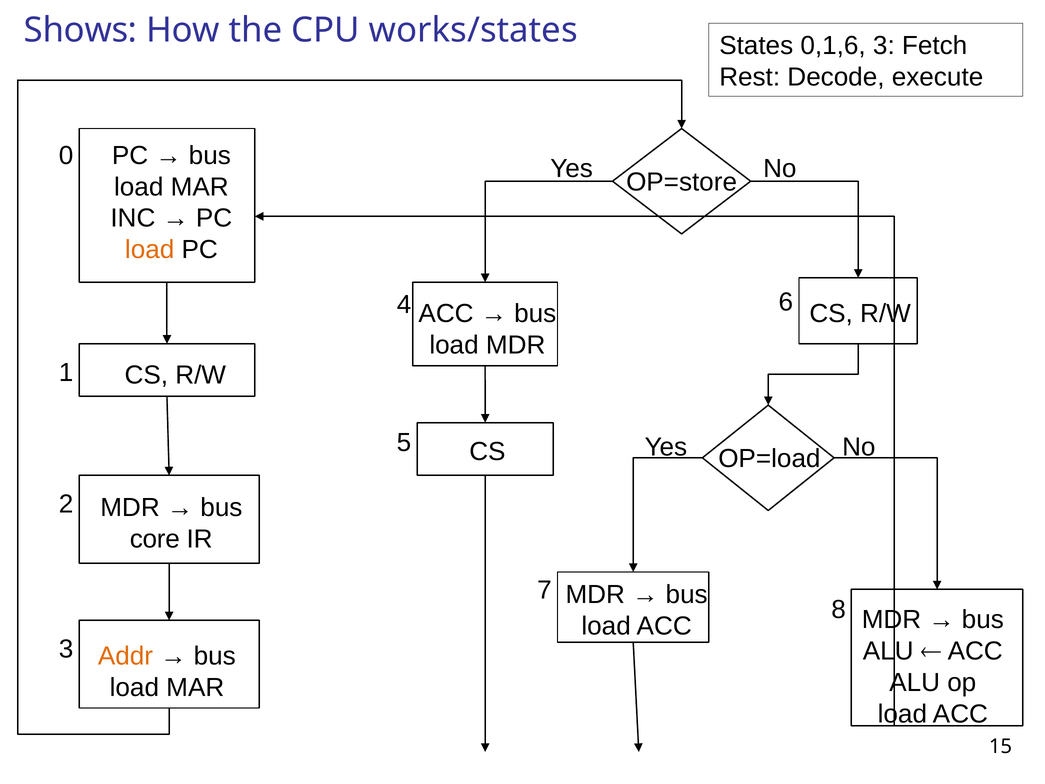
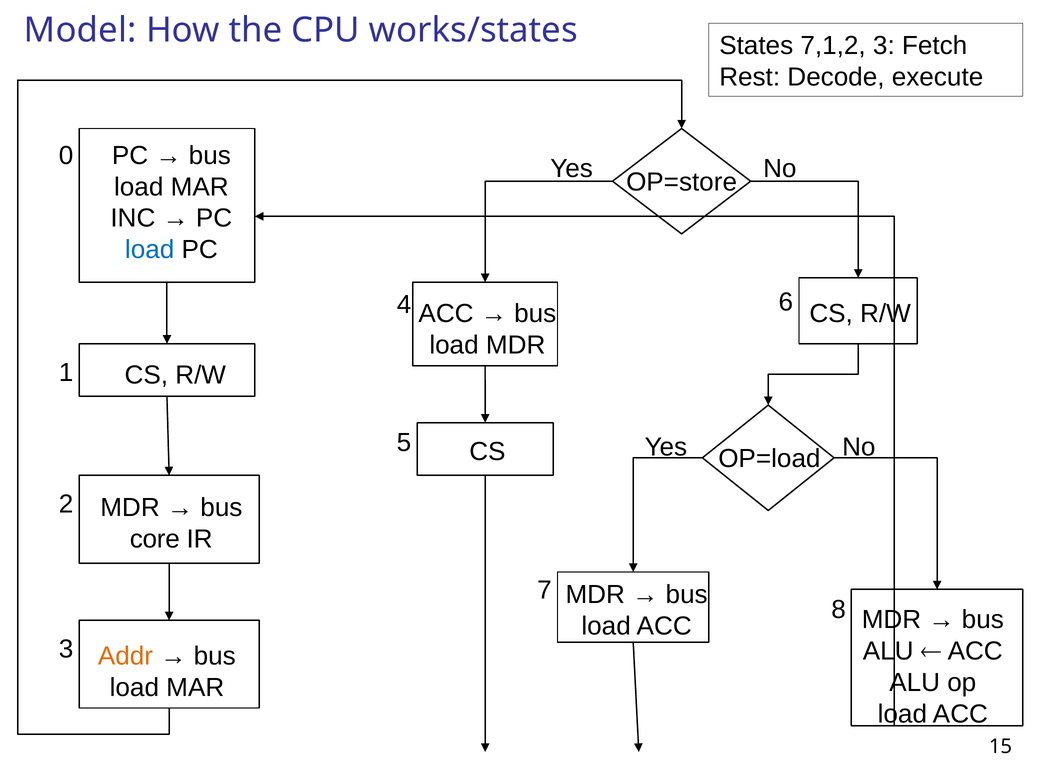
Shows: Shows -> Model
0,1,6: 0,1,6 -> 7,1,2
load at (150, 250) colour: orange -> blue
